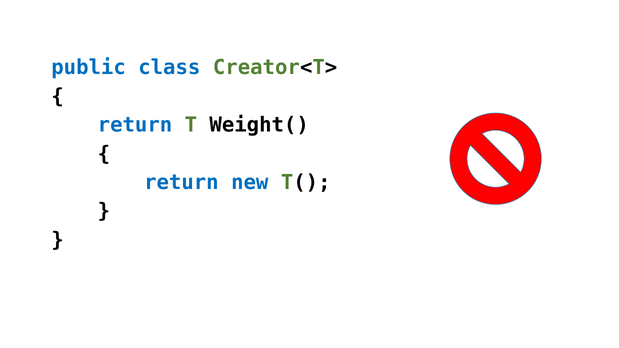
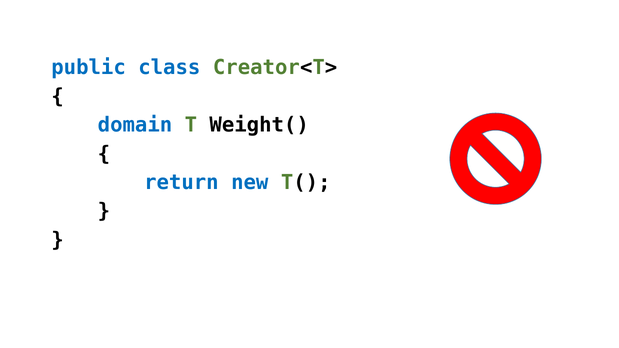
return at (135, 125): return -> domain
